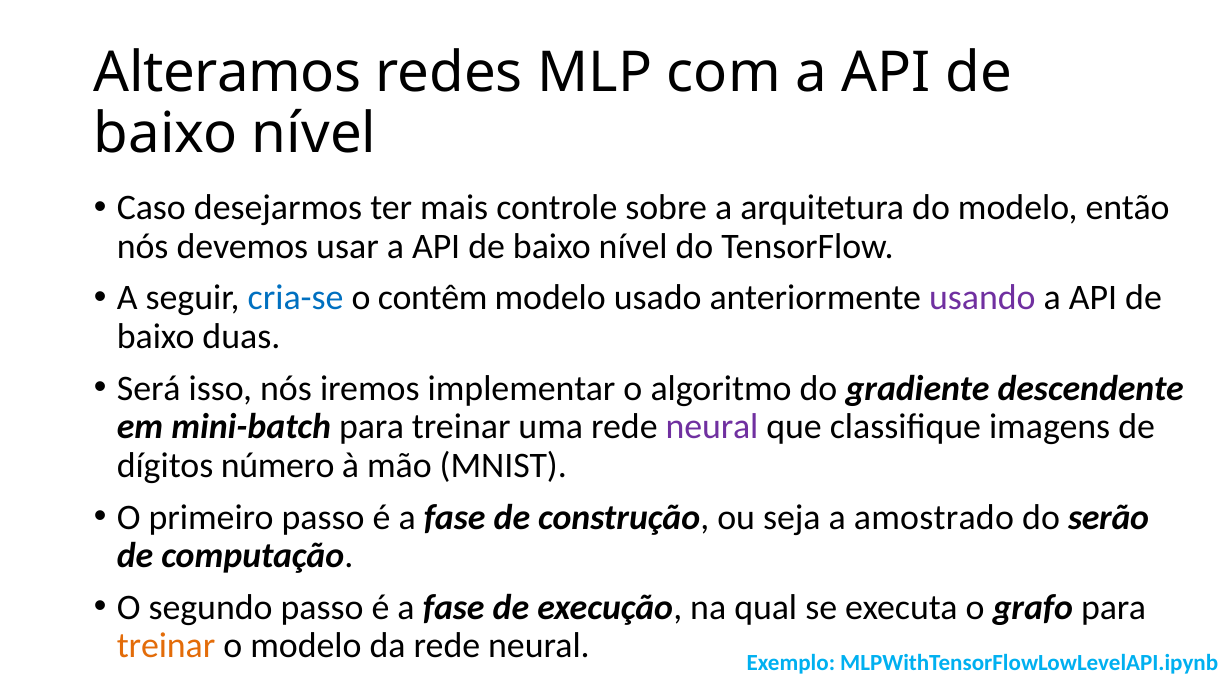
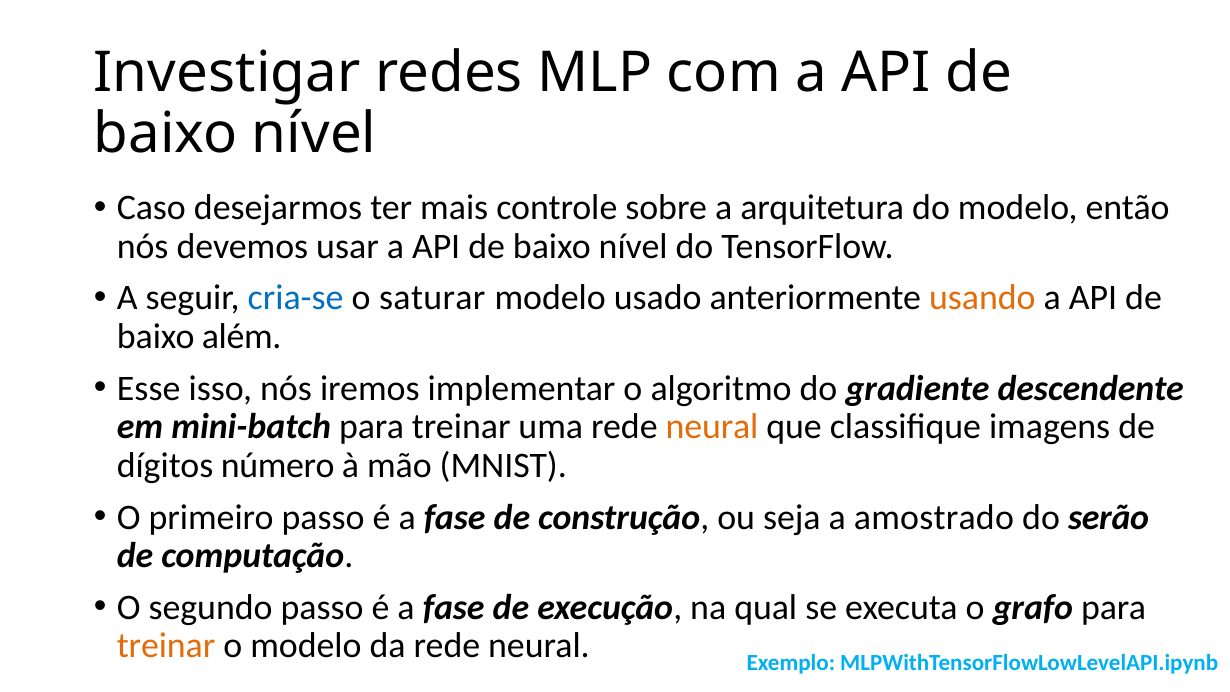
Alteramos: Alteramos -> Investigar
contêm: contêm -> saturar
usando colour: purple -> orange
duas: duas -> além
Será: Será -> Esse
neural at (712, 427) colour: purple -> orange
